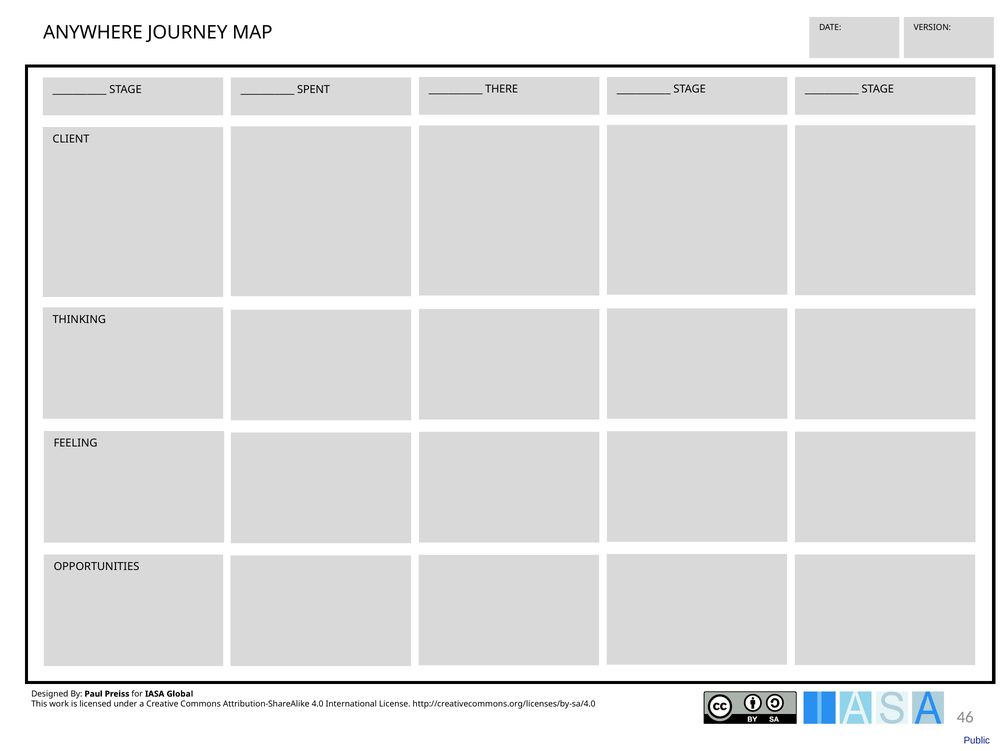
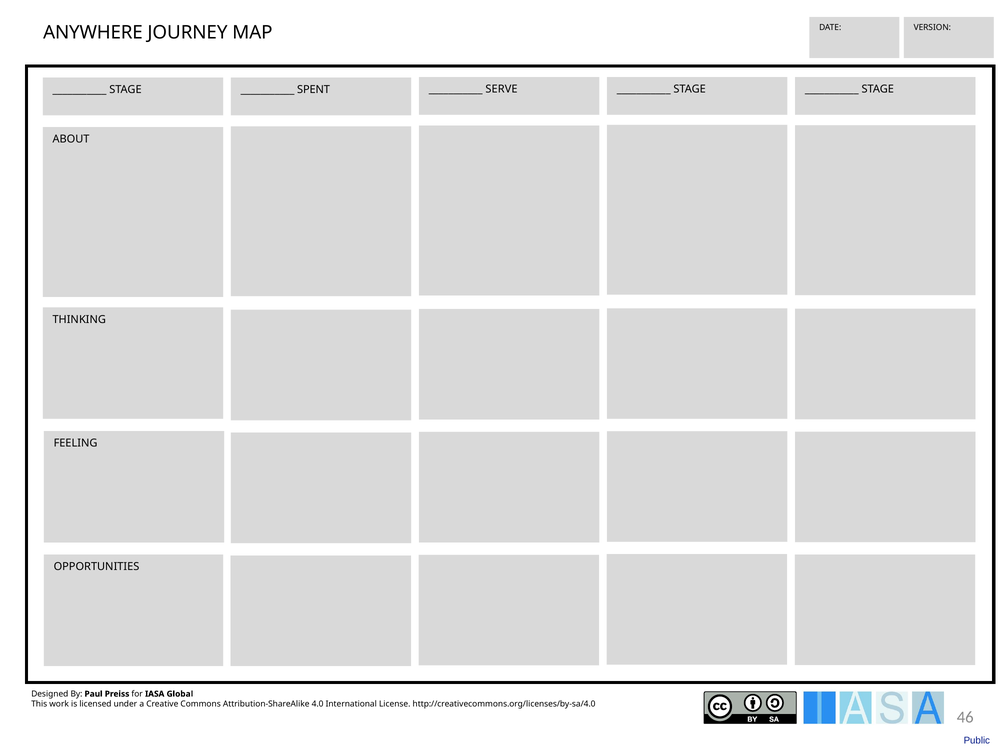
THERE: THERE -> SERVE
CLIENT: CLIENT -> ABOUT
